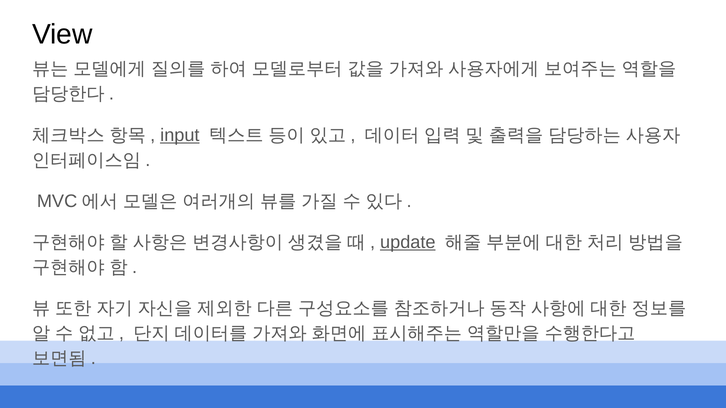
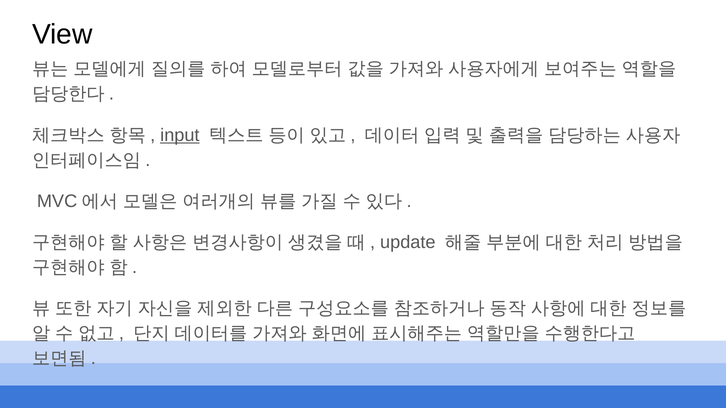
update underline: present -> none
